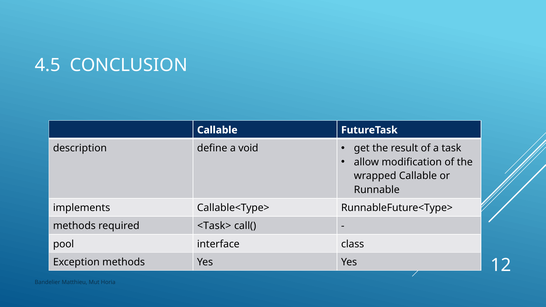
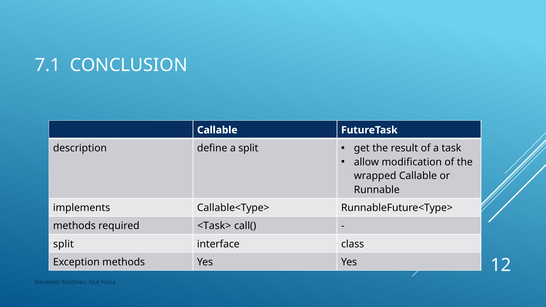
4.5: 4.5 -> 7.1
a void: void -> split
pool at (64, 244): pool -> split
